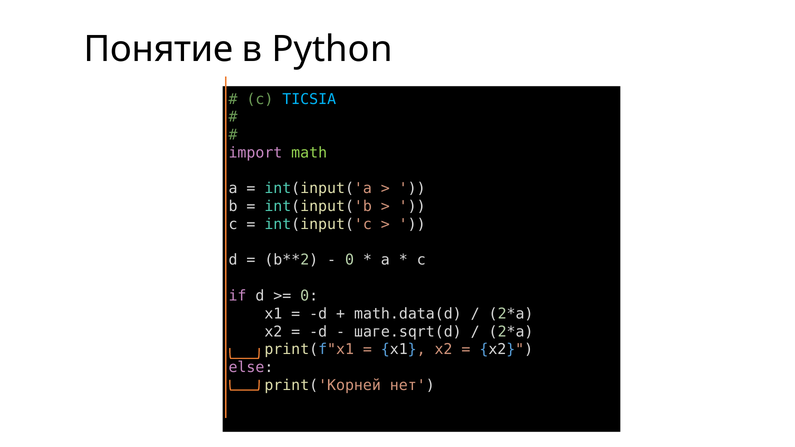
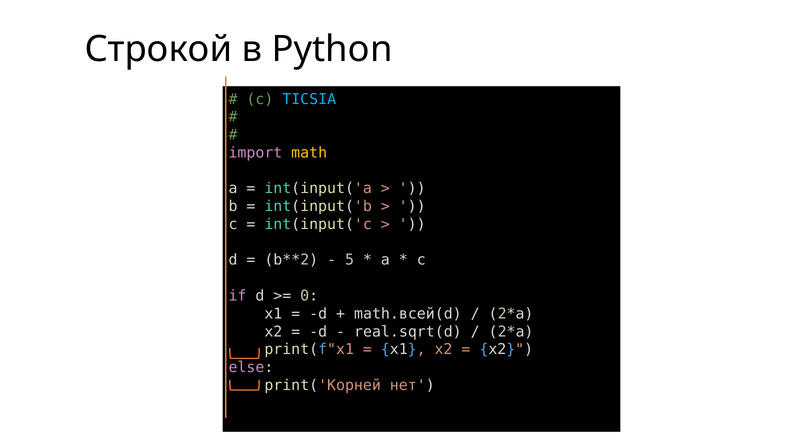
Понятие: Понятие -> Строкой
math colour: light green -> yellow
0 at (350, 260): 0 -> 5
math.data(d: math.data(d -> math.всей(d
шаге.sqrt(d: шаге.sqrt(d -> real.sqrt(d
